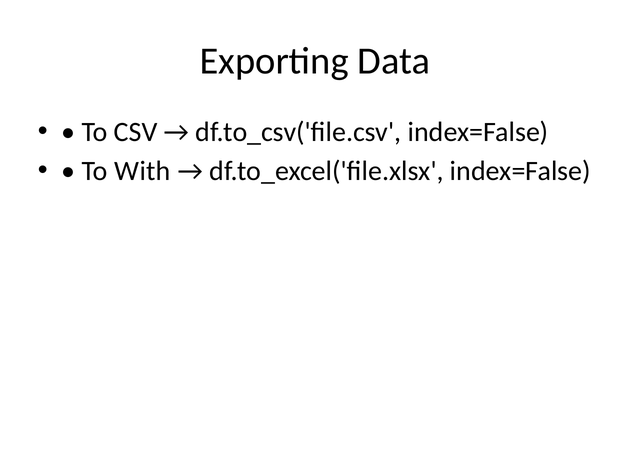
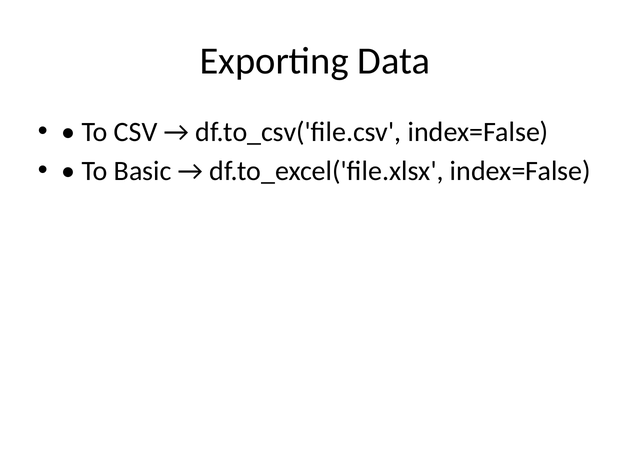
With: With -> Basic
